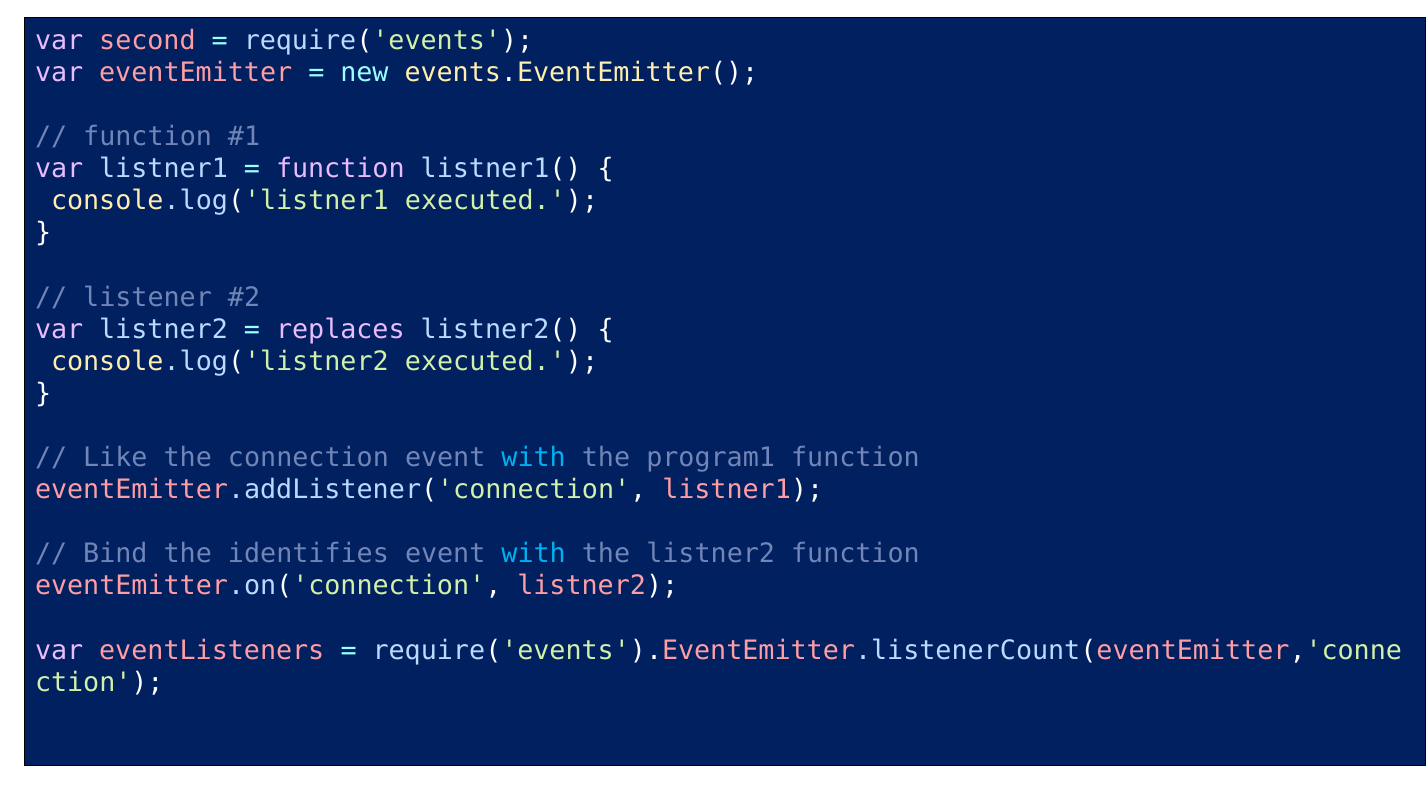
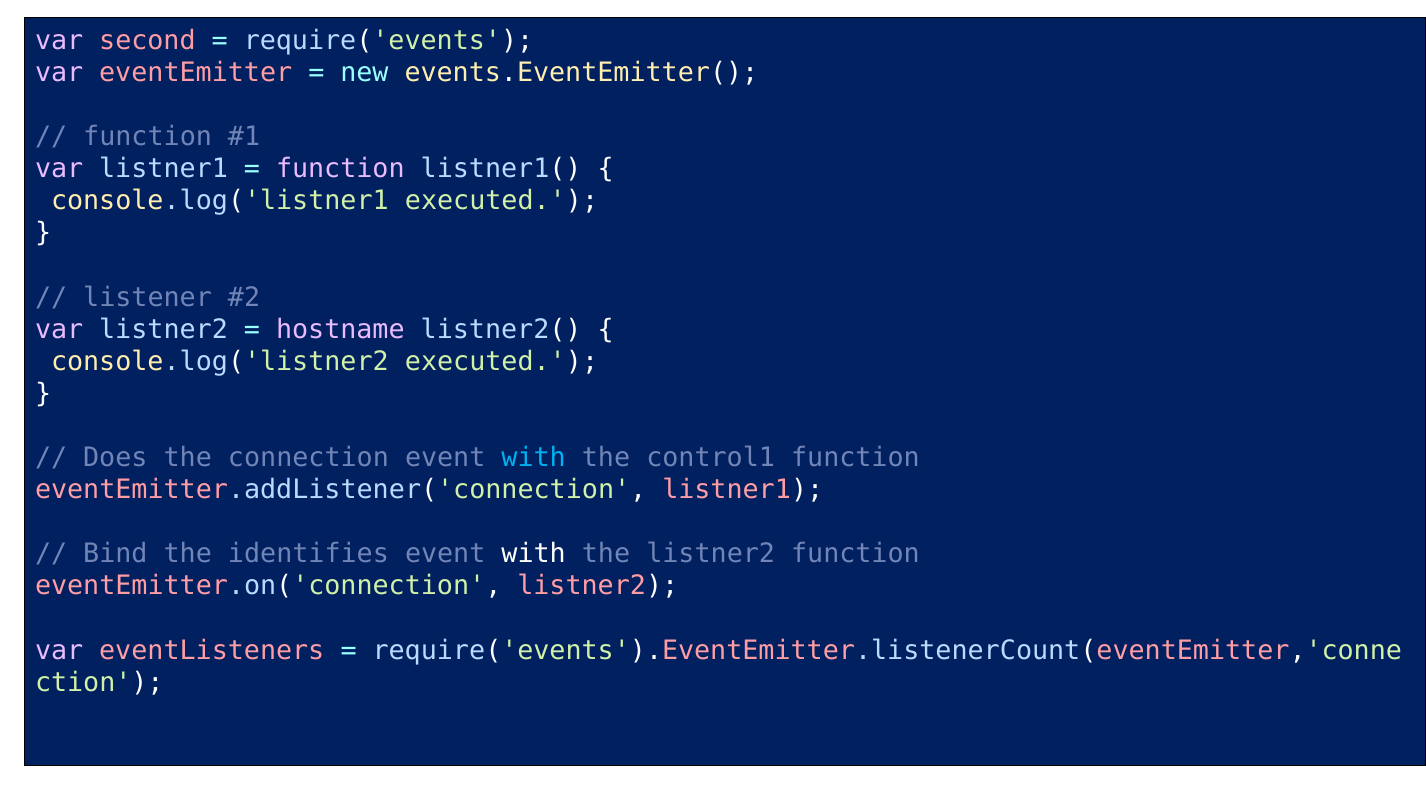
replaces: replaces -> hostname
Like: Like -> Does
program1: program1 -> control1
with at (534, 554) colour: light blue -> white
